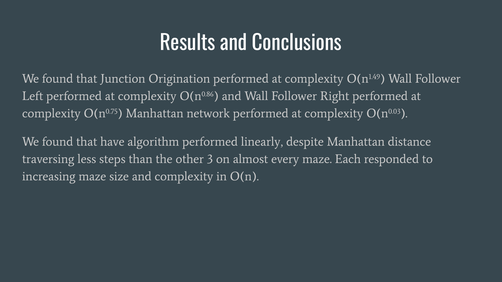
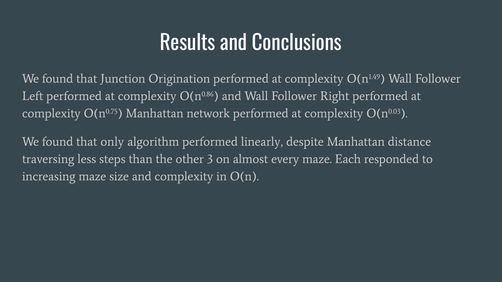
have: have -> only
